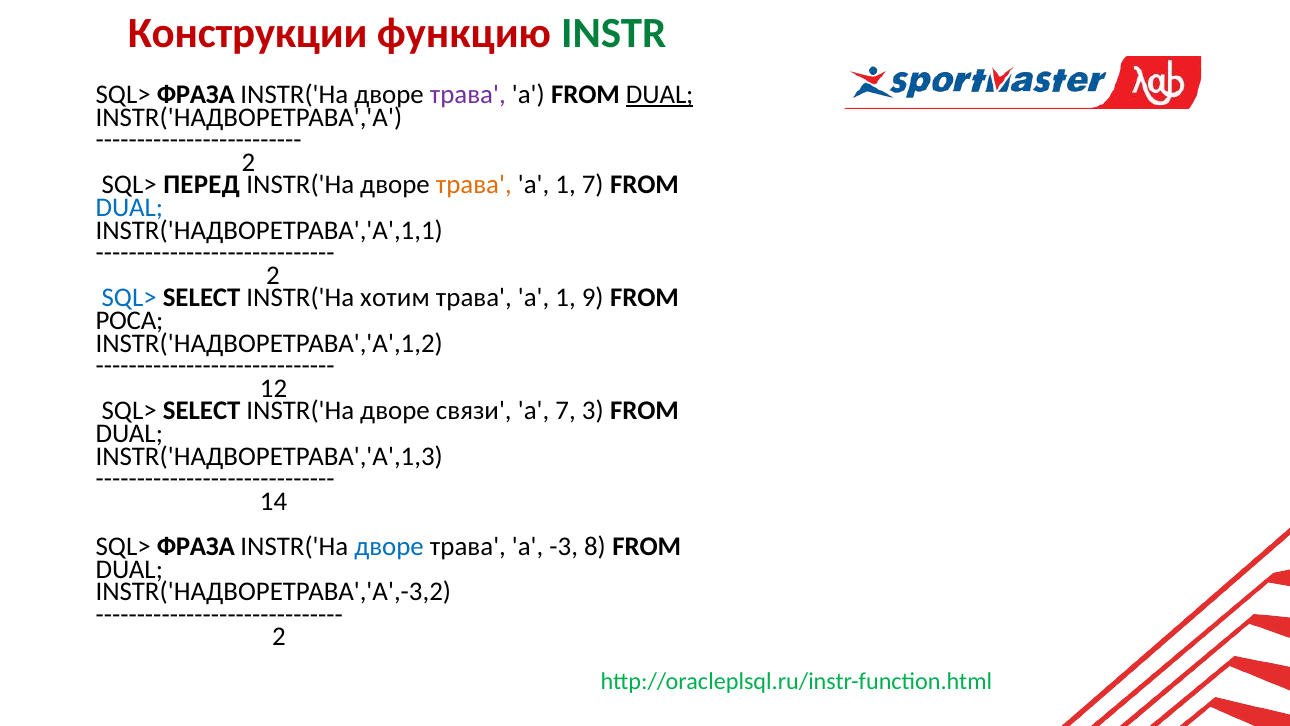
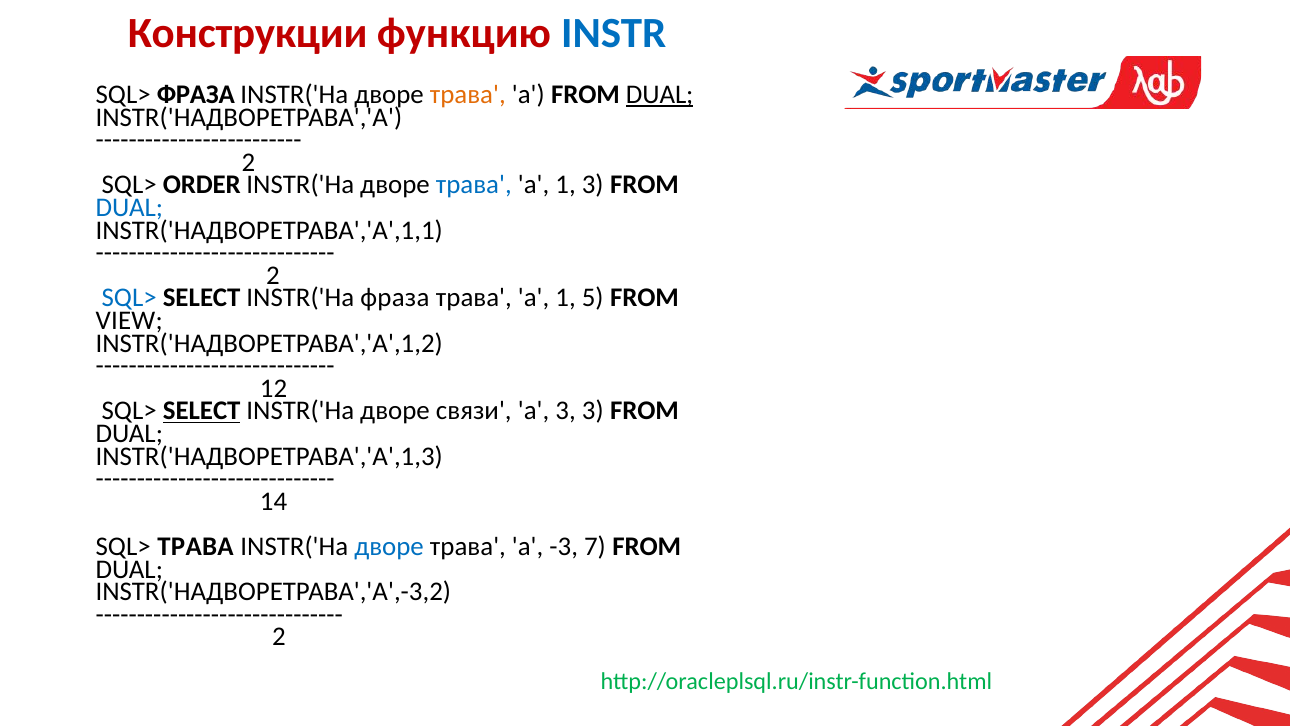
INSTR colour: green -> blue
трава at (468, 95) colour: purple -> orange
ПЕРЕД: ПЕРЕД -> ORDER
трава at (474, 185) colour: orange -> blue
1 7: 7 -> 3
INSTR('На хотим: хотим -> фраза
9: 9 -> 5
РОСА: РОСА -> VIEW
SELECT at (202, 411) underline: none -> present
а 7: 7 -> 3
ФРАЗА at (196, 546): ФРАЗА -> ТРАВА
8: 8 -> 7
